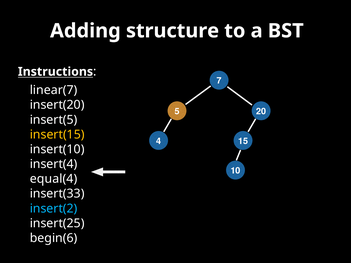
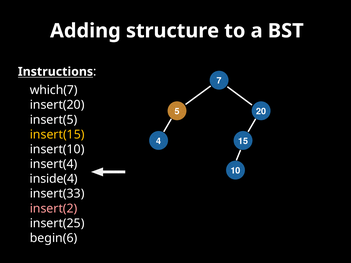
linear(7: linear(7 -> which(7
equal(4: equal(4 -> inside(4
insert(2 colour: light blue -> pink
